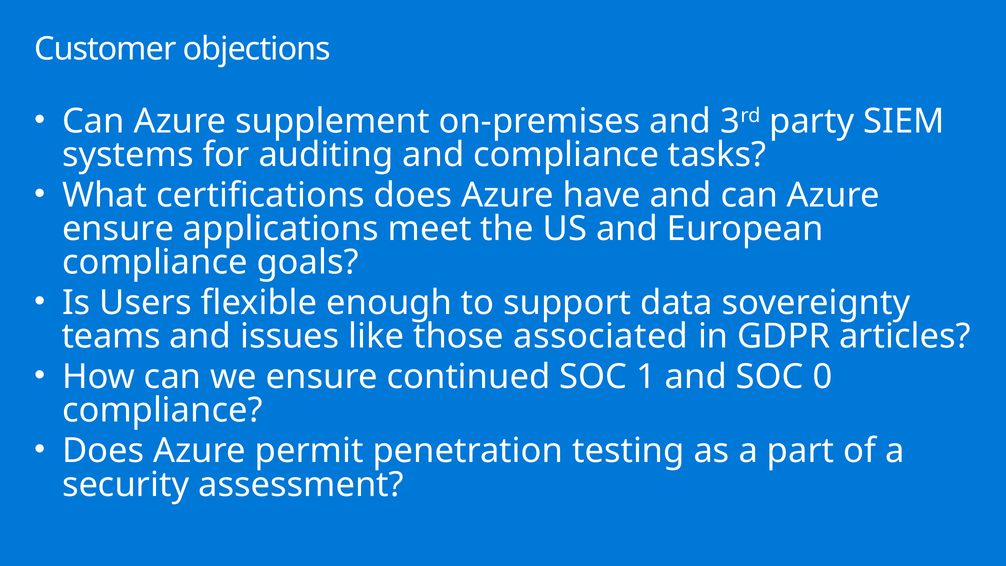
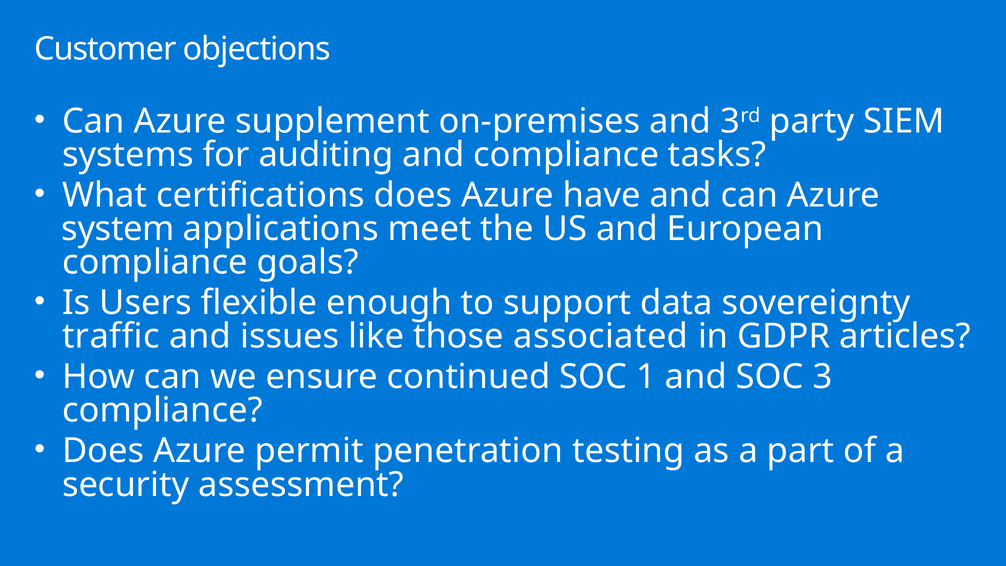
ensure at (118, 229): ensure -> system
teams: teams -> traffic
0: 0 -> 3
